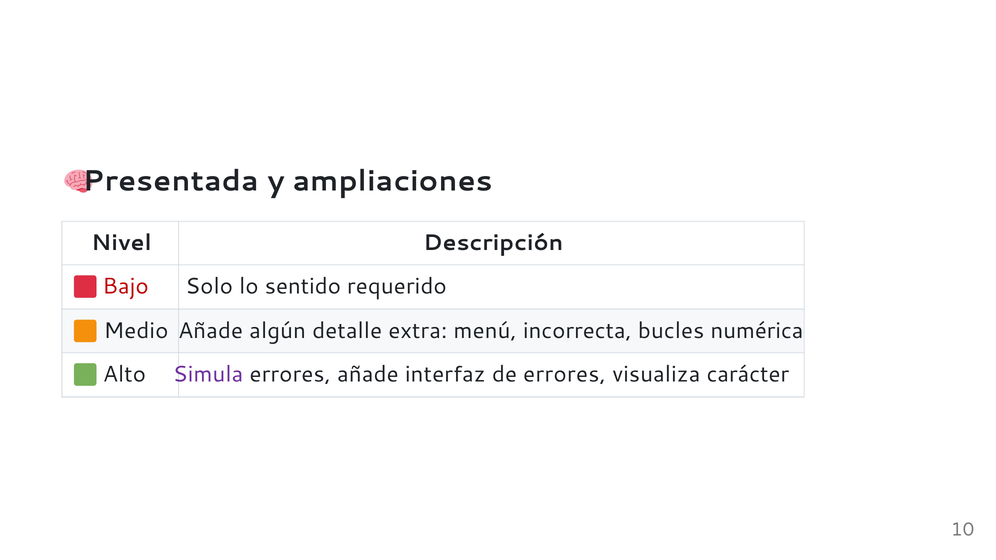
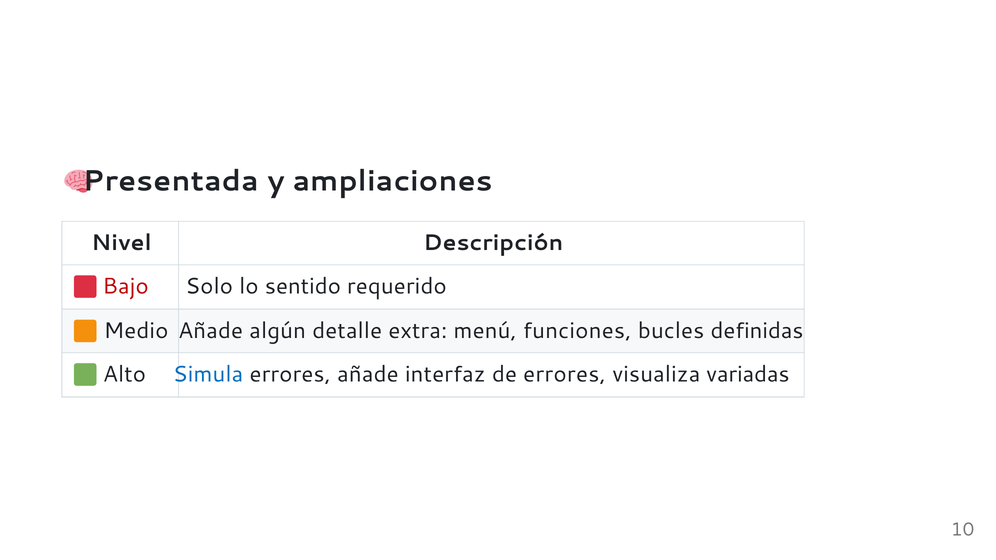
incorrecta: incorrecta -> funciones
numérica: numérica -> definidas
Simula colour: purple -> blue
carácter: carácter -> variadas
